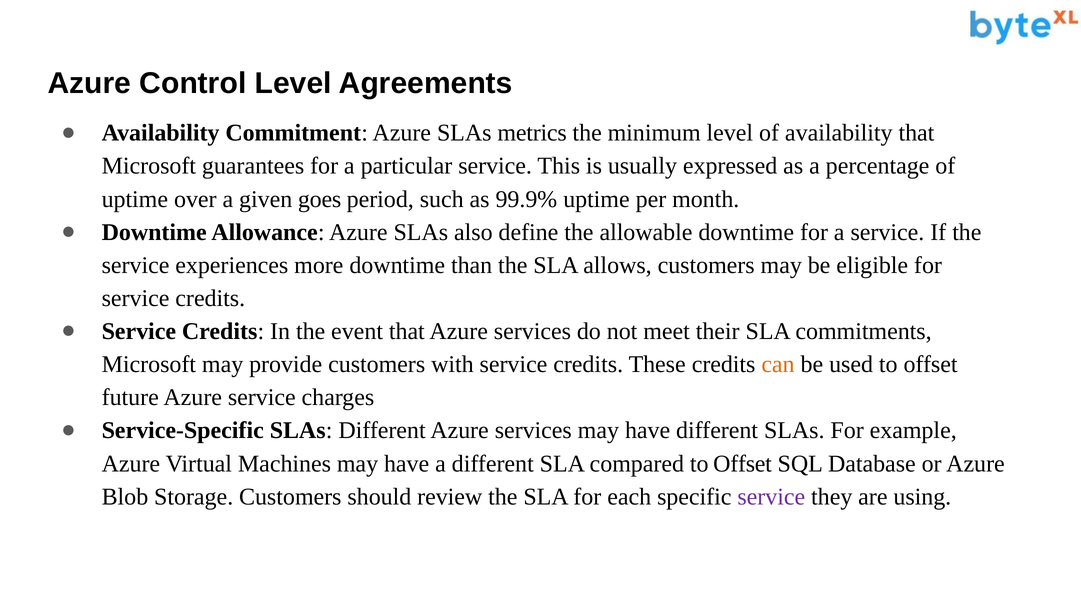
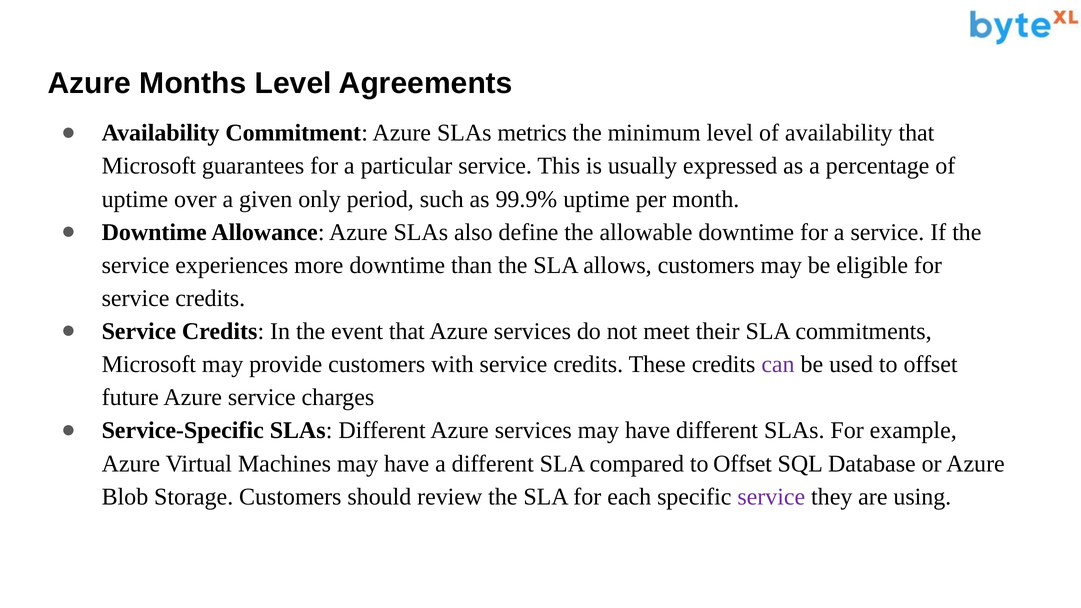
Control: Control -> Months
goes: goes -> only
can colour: orange -> purple
